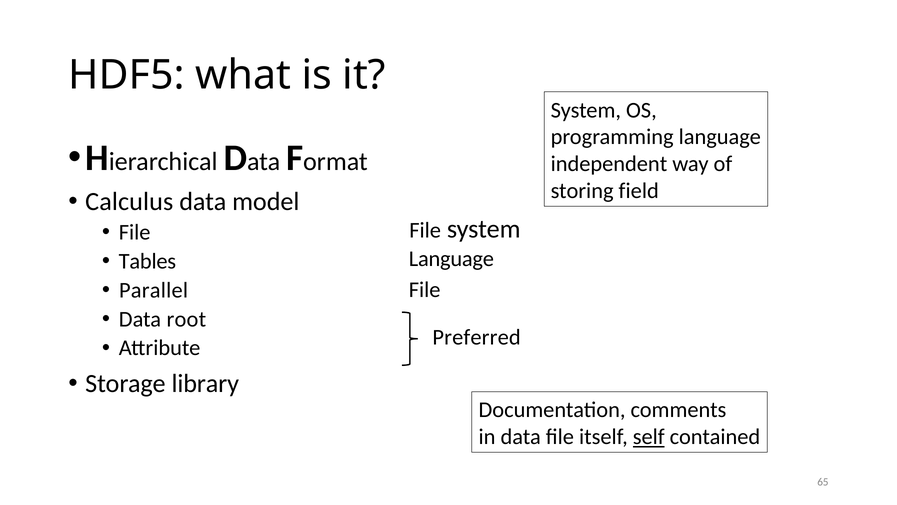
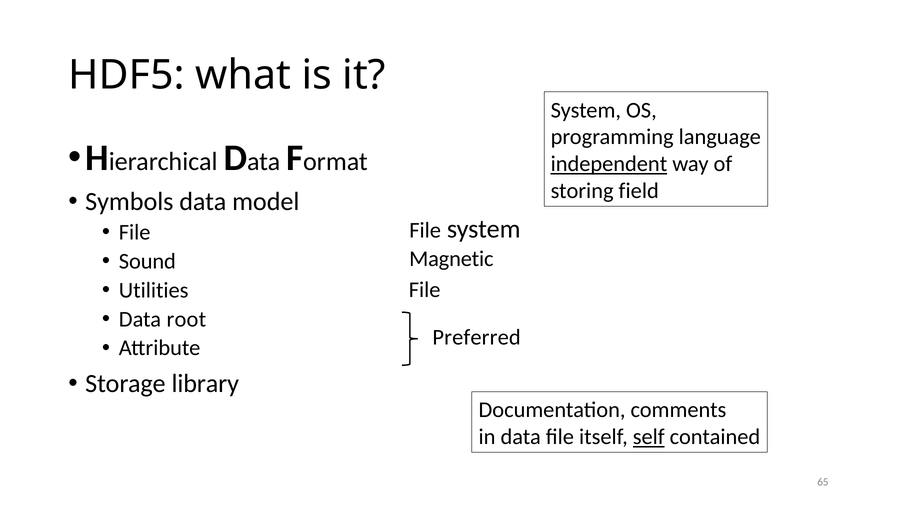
independent underline: none -> present
Calculus: Calculus -> Symbols
Language at (451, 259): Language -> Magnetic
Tables: Tables -> Sound
Parallel: Parallel -> Utilities
